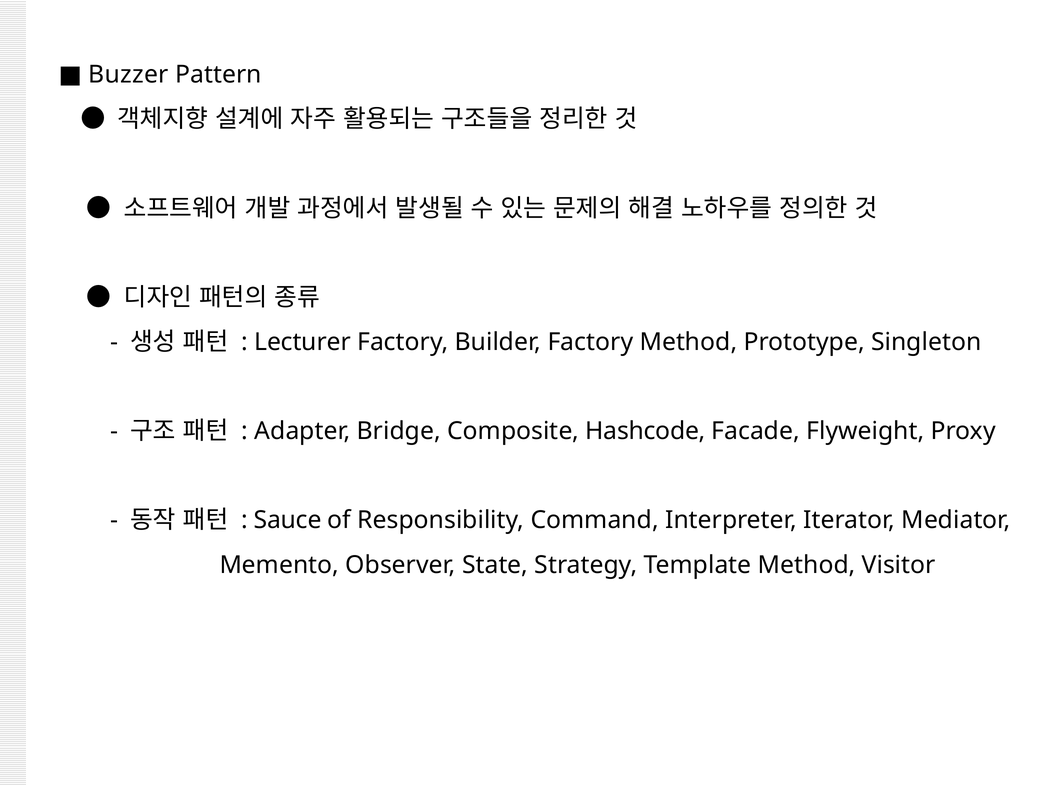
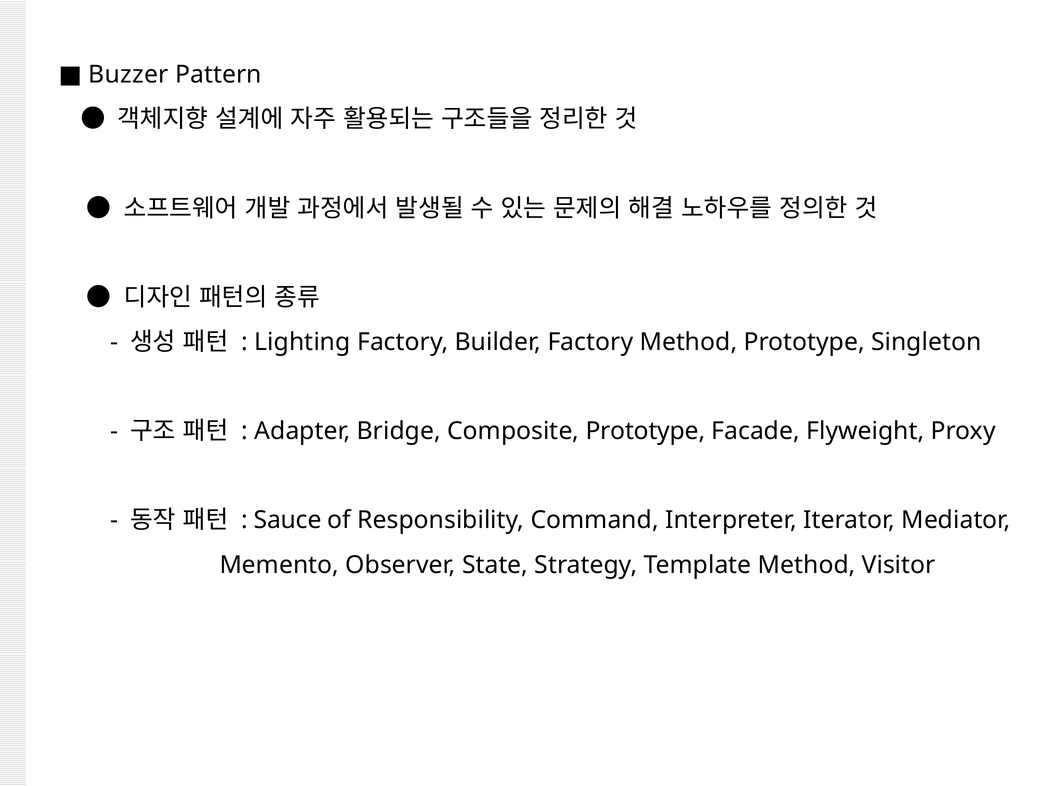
Lecturer: Lecturer -> Lighting
Composite Hashcode: Hashcode -> Prototype
